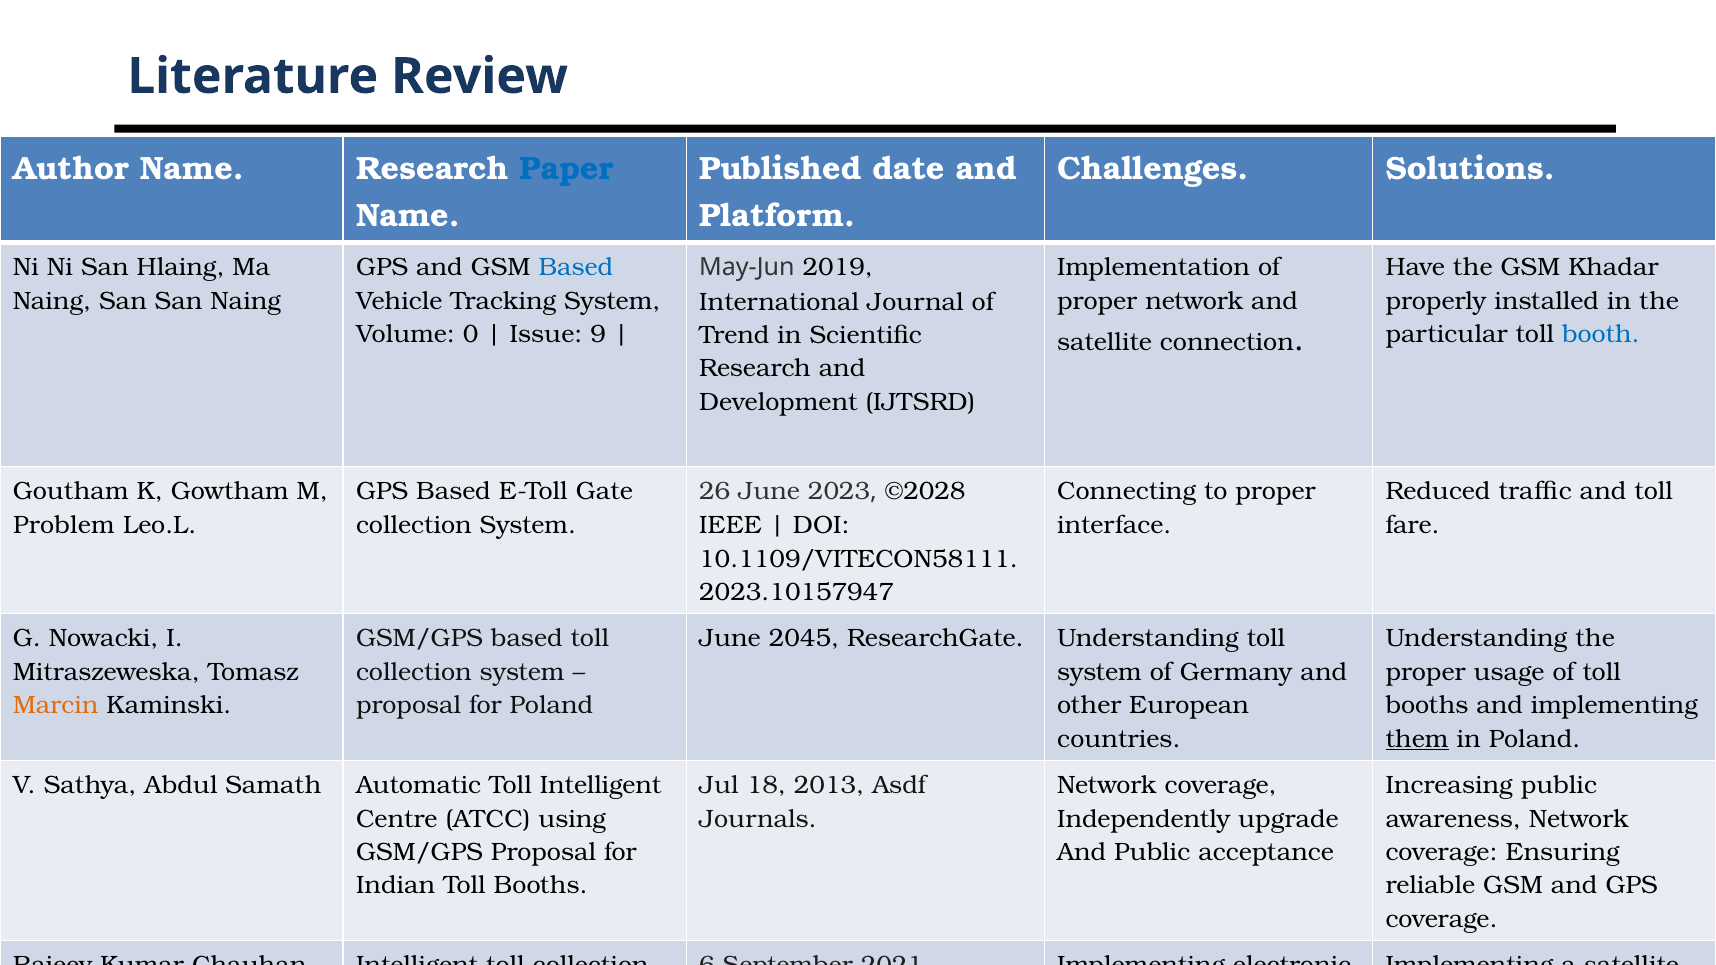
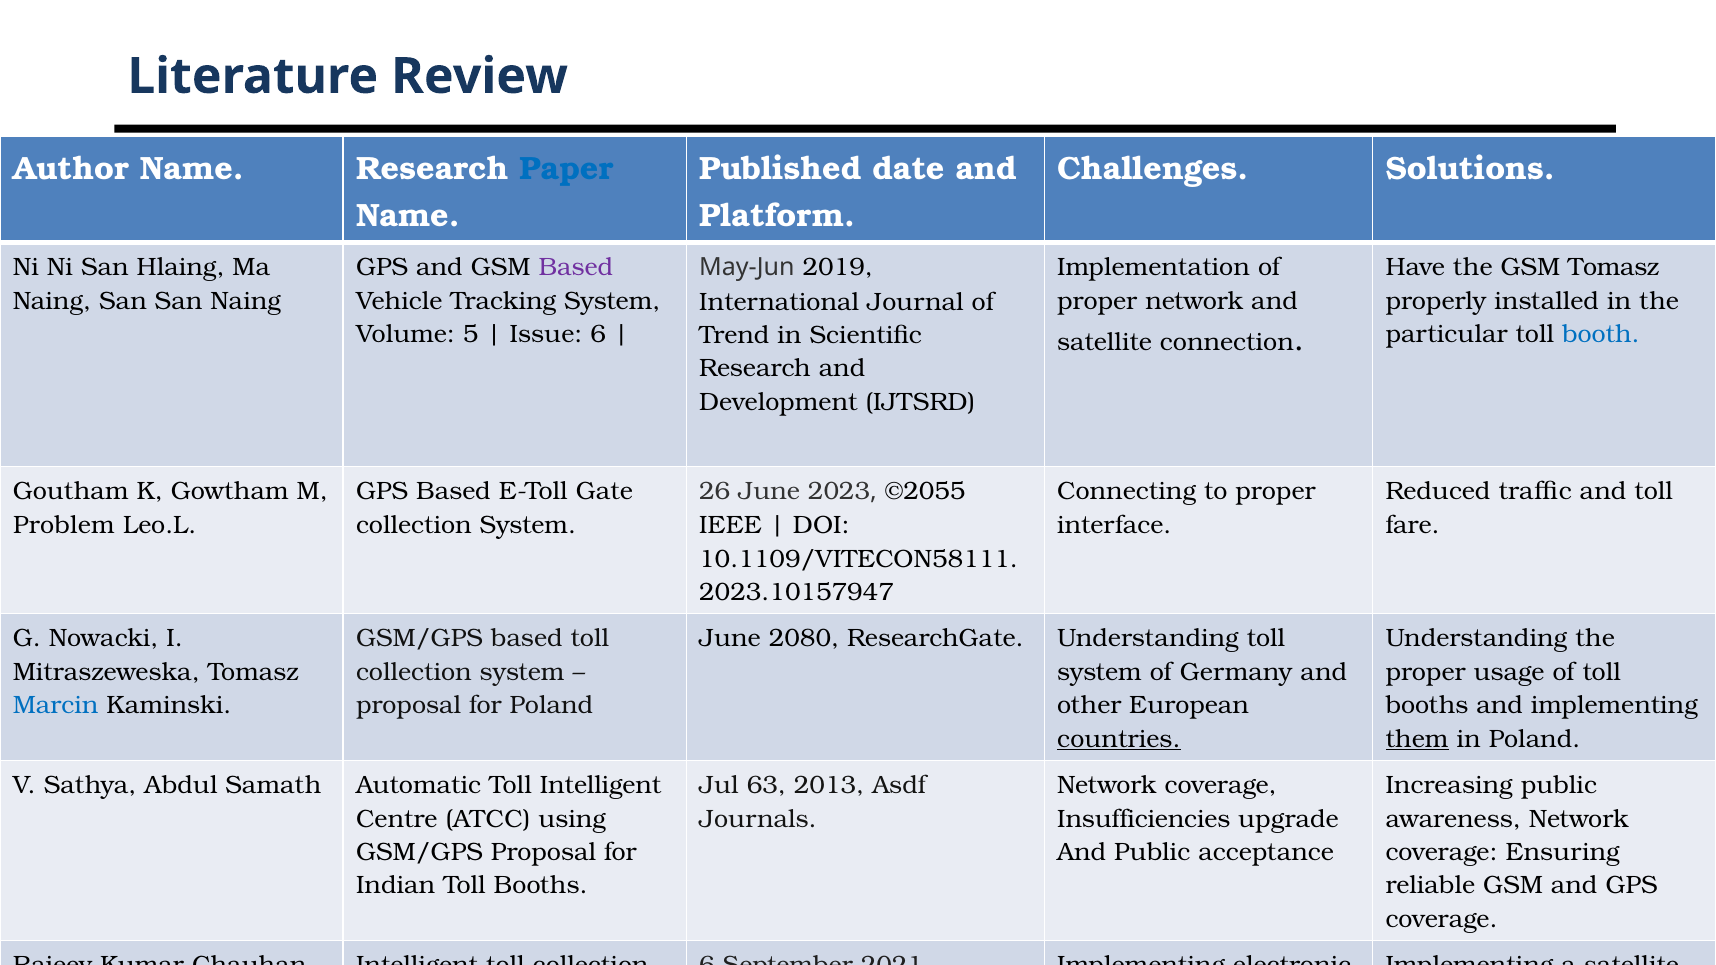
Based at (576, 268) colour: blue -> purple
GSM Khadar: Khadar -> Tomasz
Volume 0: 0 -> 5
Issue 9: 9 -> 6
©2028: ©2028 -> ©2055
2045: 2045 -> 2080
Marcin colour: orange -> blue
countries underline: none -> present
18: 18 -> 63
Independently: Independently -> Insufficiencies
